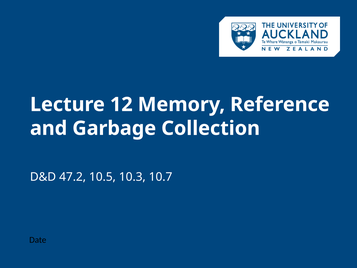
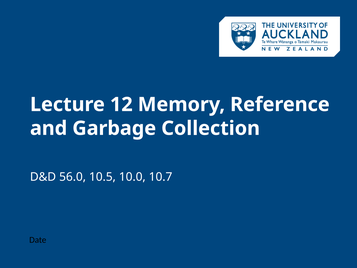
47.2: 47.2 -> 56.0
10.3: 10.3 -> 10.0
